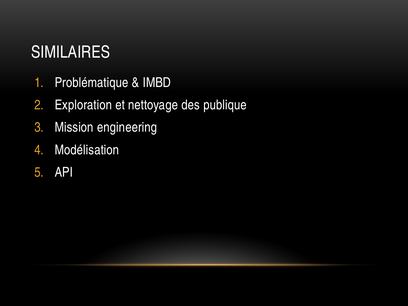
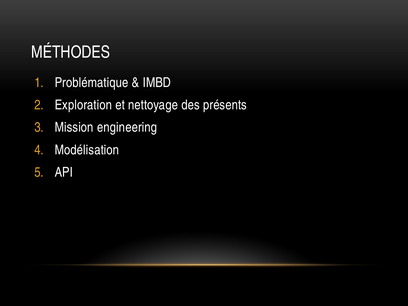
SIMILAIRES: SIMILAIRES -> MÉTHODES
publique: publique -> présents
